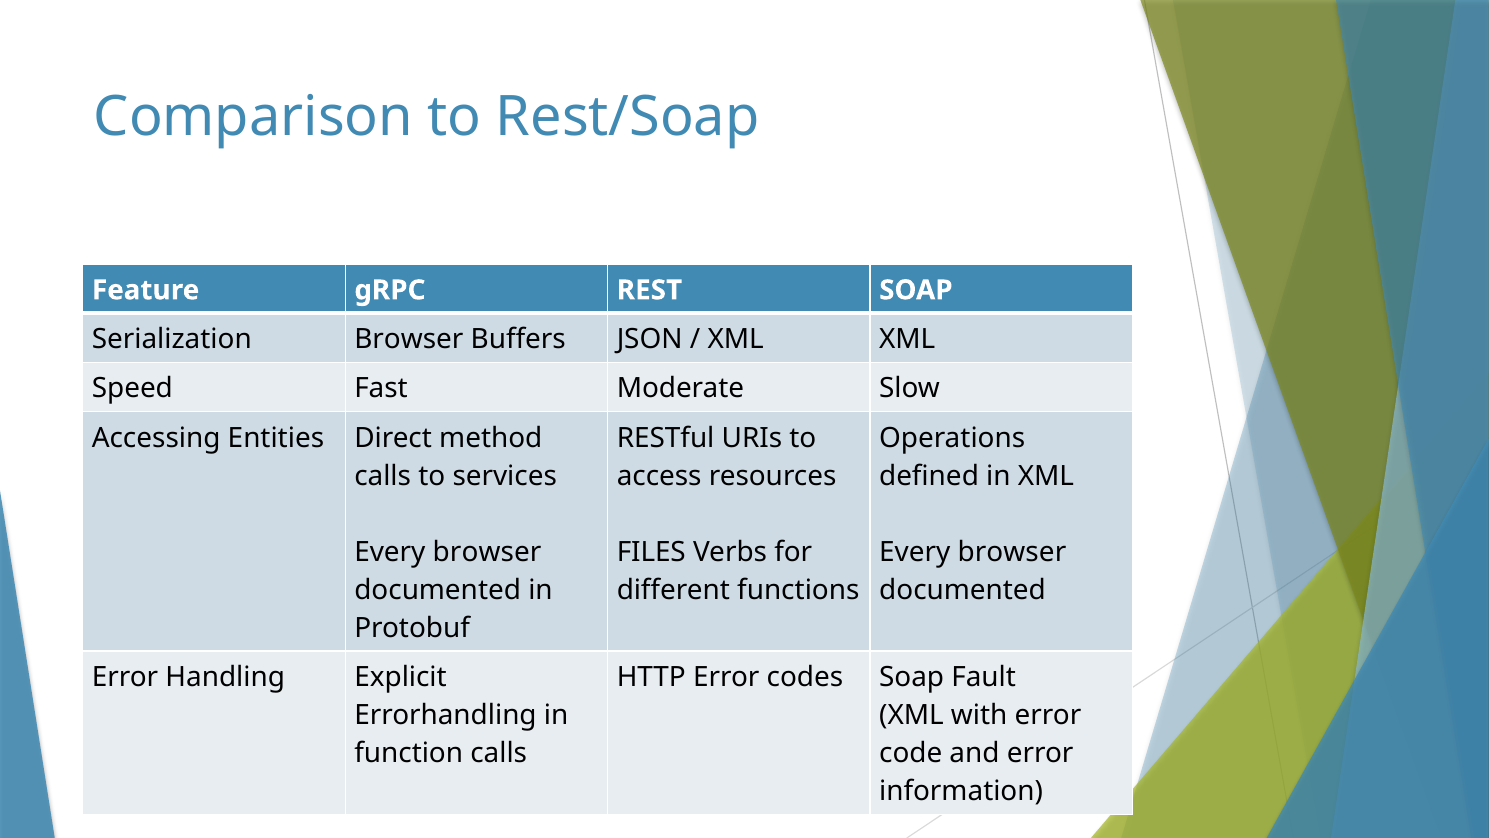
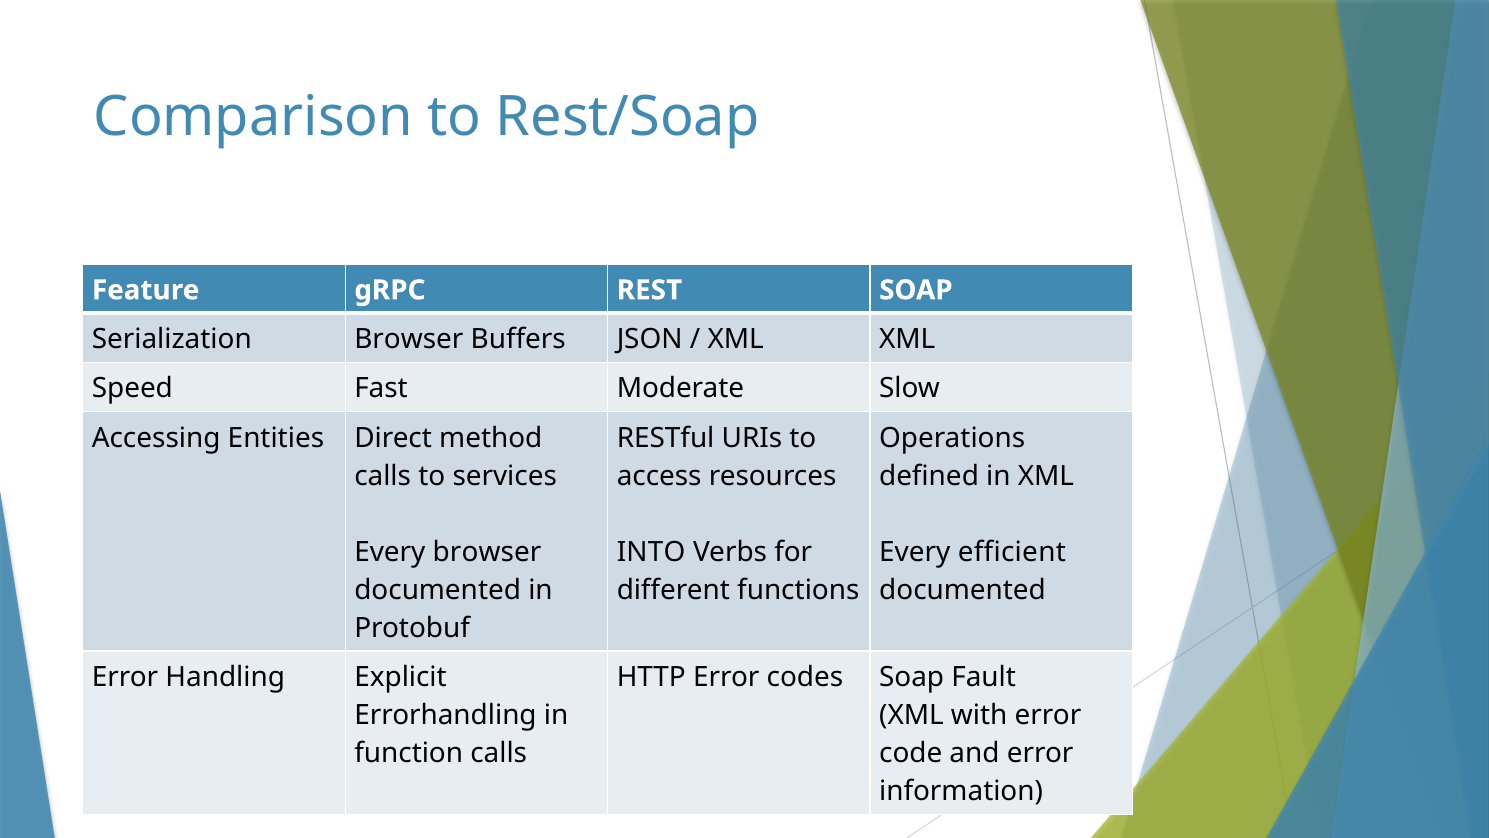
FILES: FILES -> INTO
browser at (1012, 552): browser -> efficient
